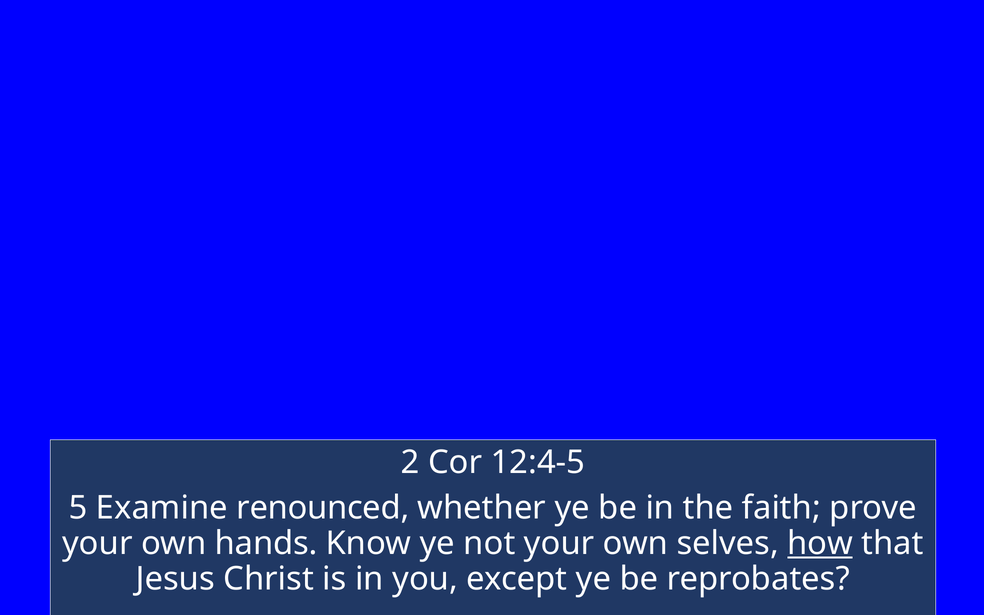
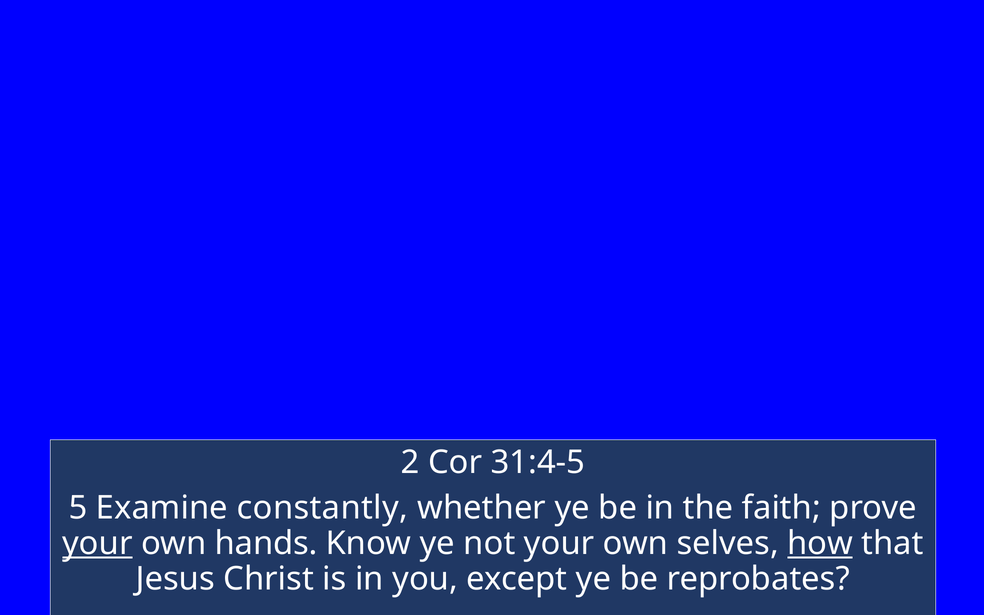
12:4-5: 12:4-5 -> 31:4-5
renounced: renounced -> constantly
your at (97, 543) underline: none -> present
